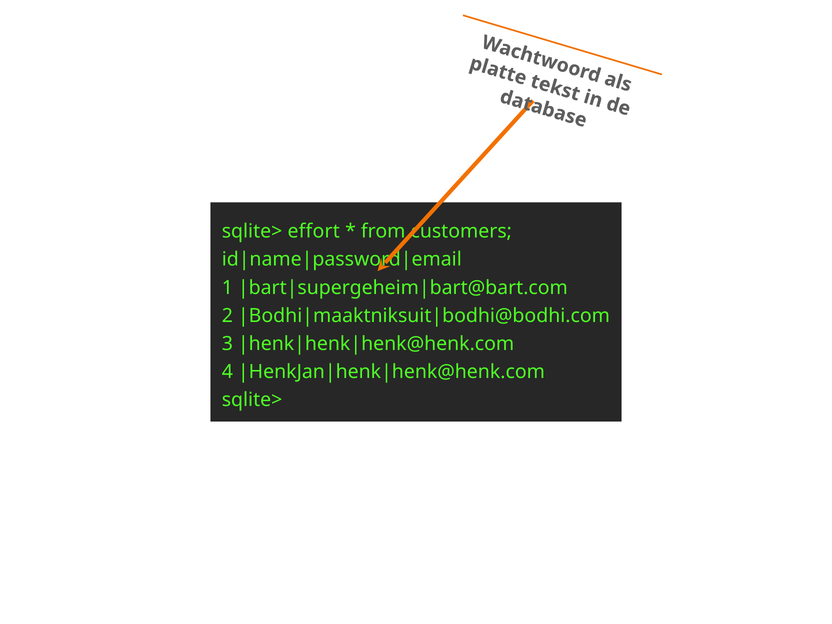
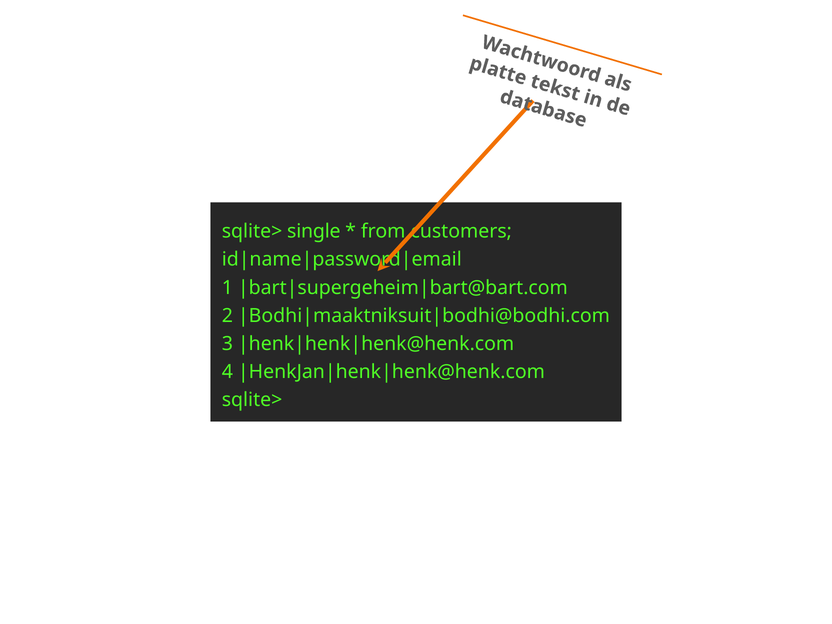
effort: effort -> single
